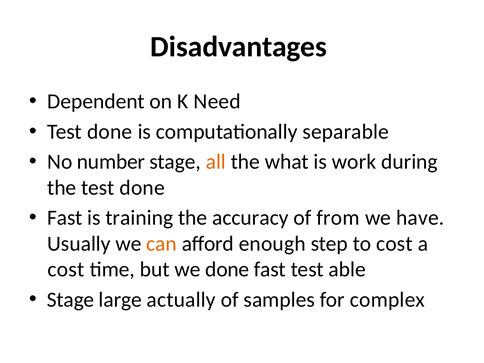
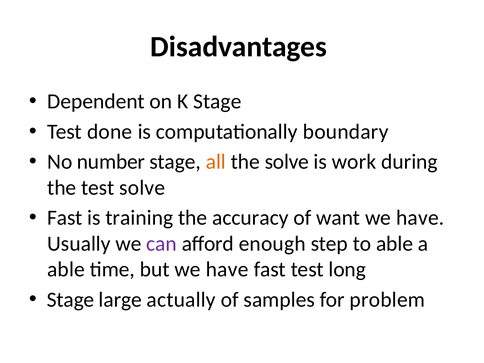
K Need: Need -> Stage
separable: separable -> boundary
the what: what -> solve
the test done: done -> solve
from: from -> want
can colour: orange -> purple
to cost: cost -> able
cost at (66, 270): cost -> able
but we done: done -> have
able: able -> long
complex: complex -> problem
